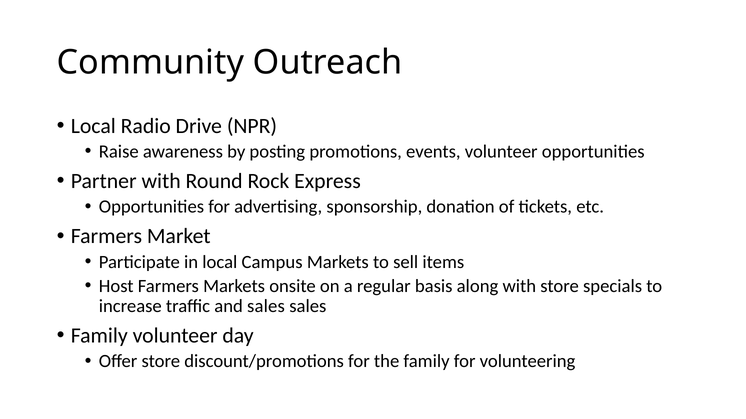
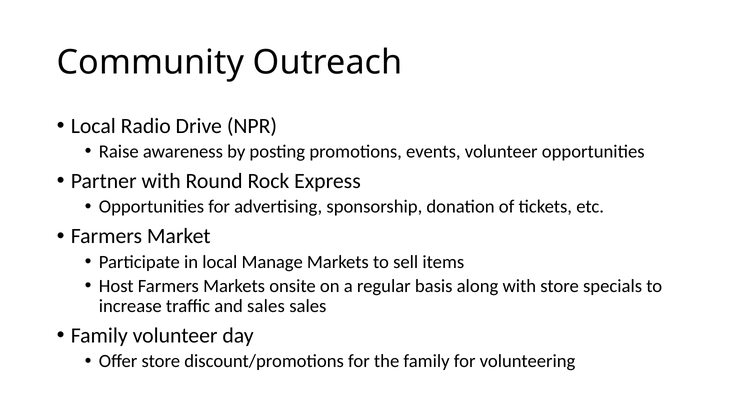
Campus: Campus -> Manage
